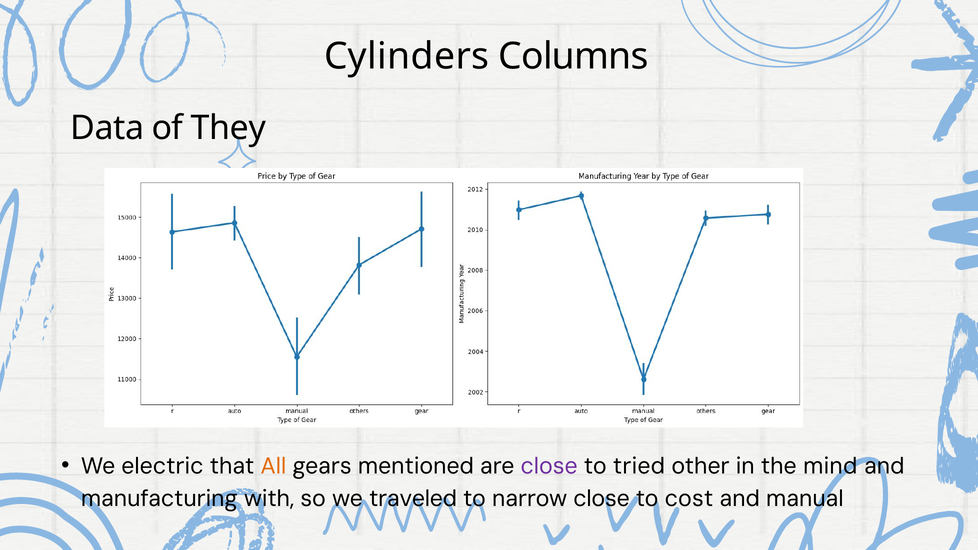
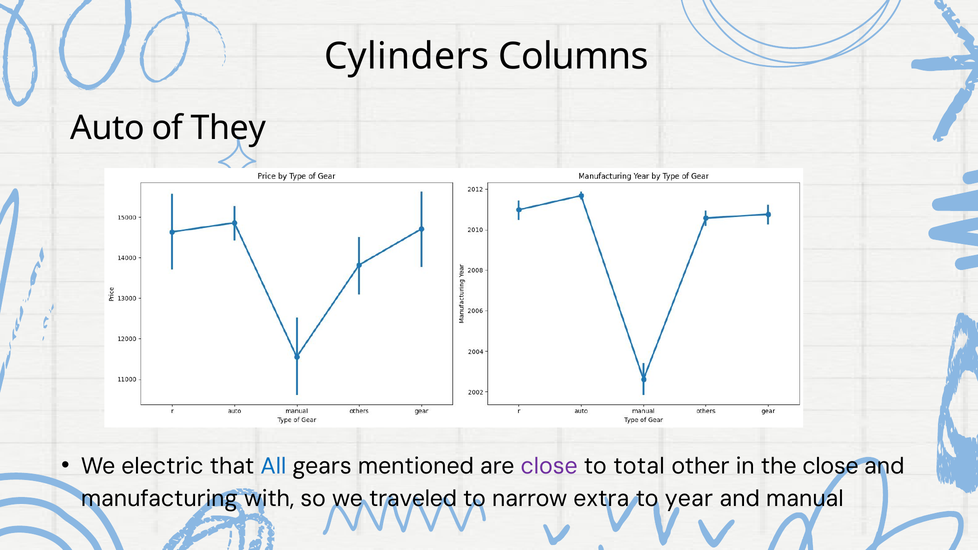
Data: Data -> Auto
All colour: orange -> blue
tried: tried -> total
the mind: mind -> close
narrow close: close -> extra
cost: cost -> year
